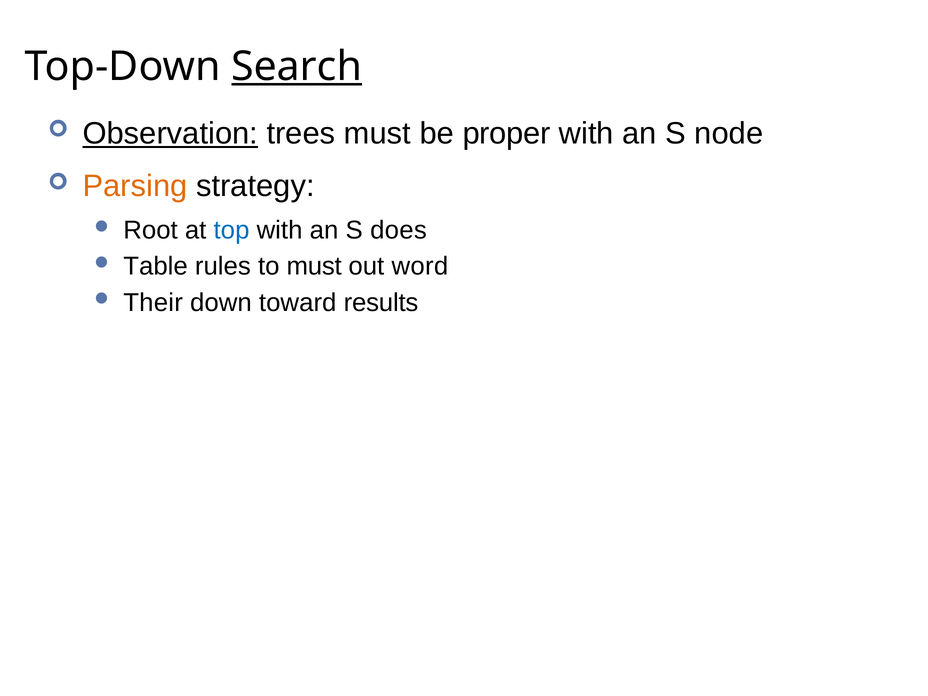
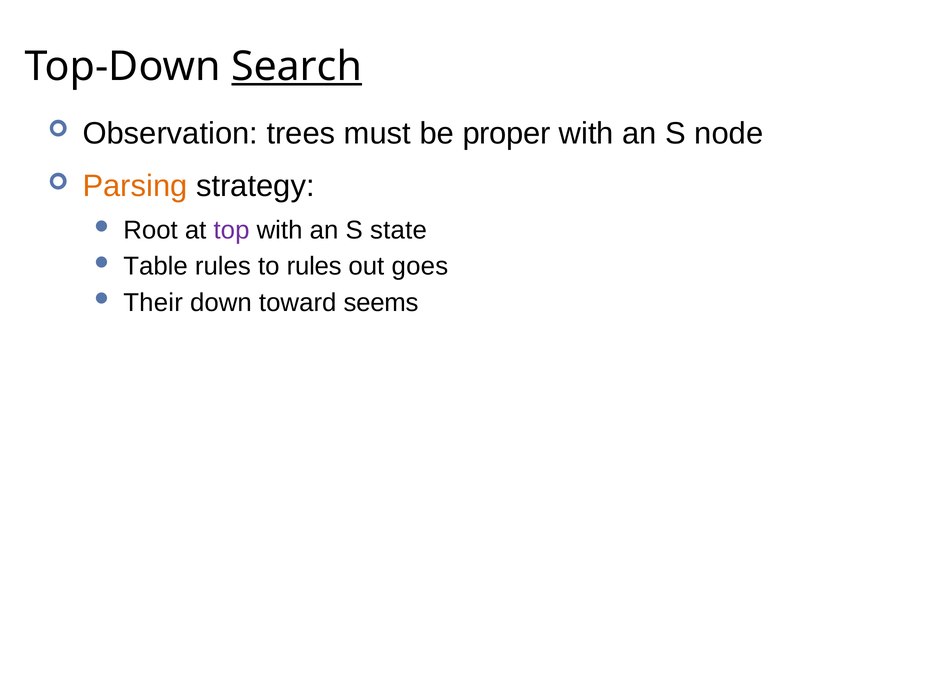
Observation underline: present -> none
top colour: blue -> purple
does: does -> state
to must: must -> rules
word: word -> goes
results: results -> seems
